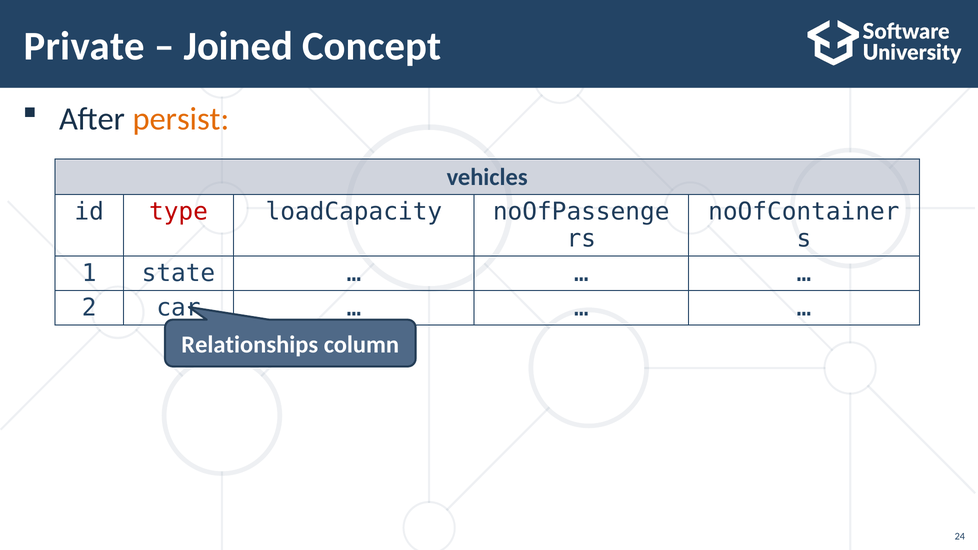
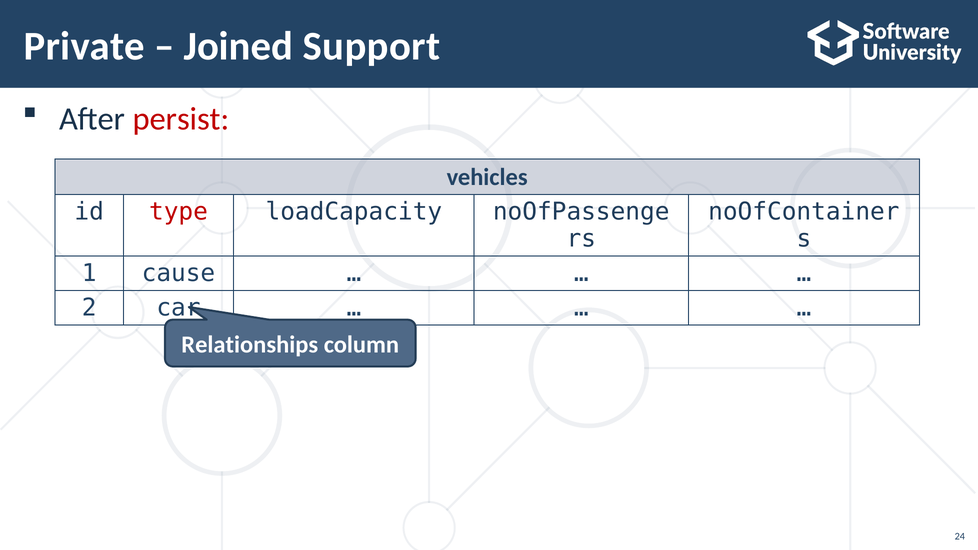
Concept: Concept -> Support
persist colour: orange -> red
state: state -> cause
